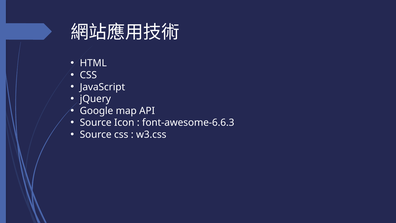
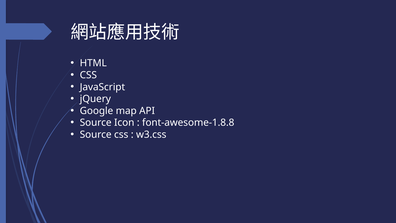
font-awesome-6.6.3: font-awesome-6.6.3 -> font-awesome-1.8.8
